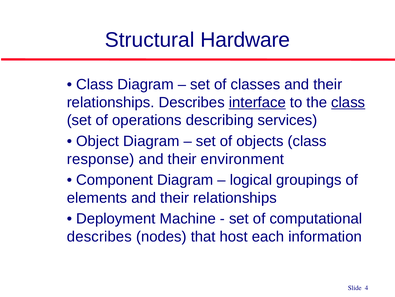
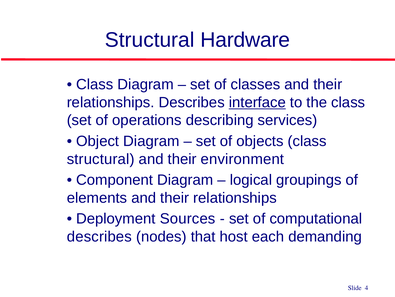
class at (348, 102) underline: present -> none
response at (101, 159): response -> structural
Machine: Machine -> Sources
information: information -> demanding
